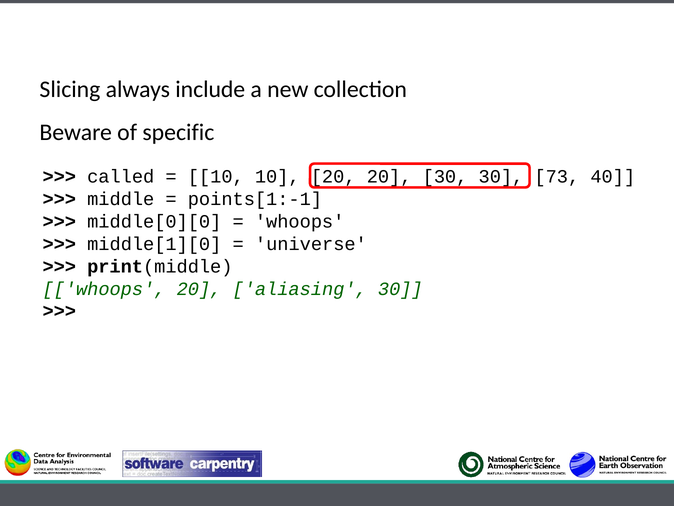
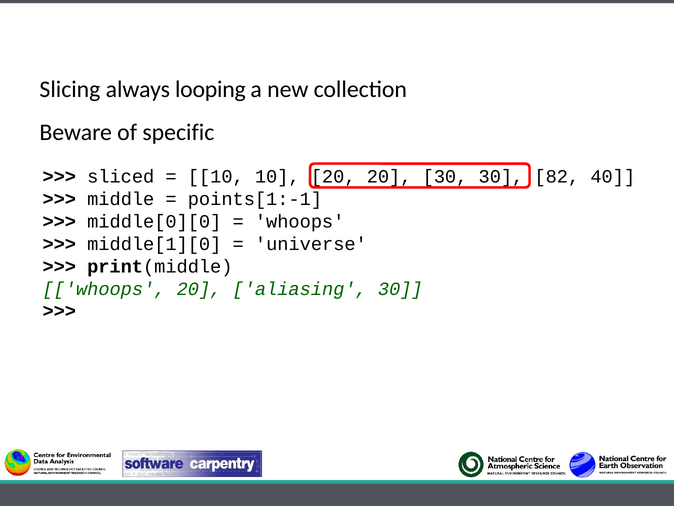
include: include -> looping
called: called -> sliced
73: 73 -> 82
